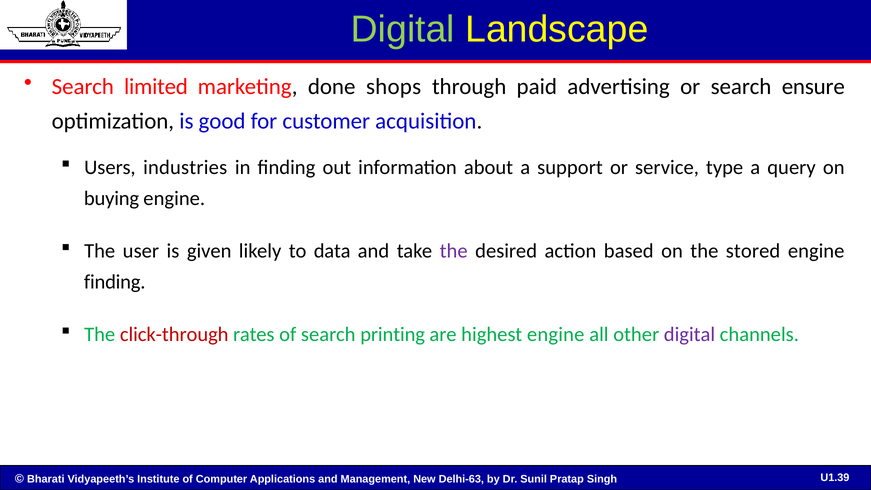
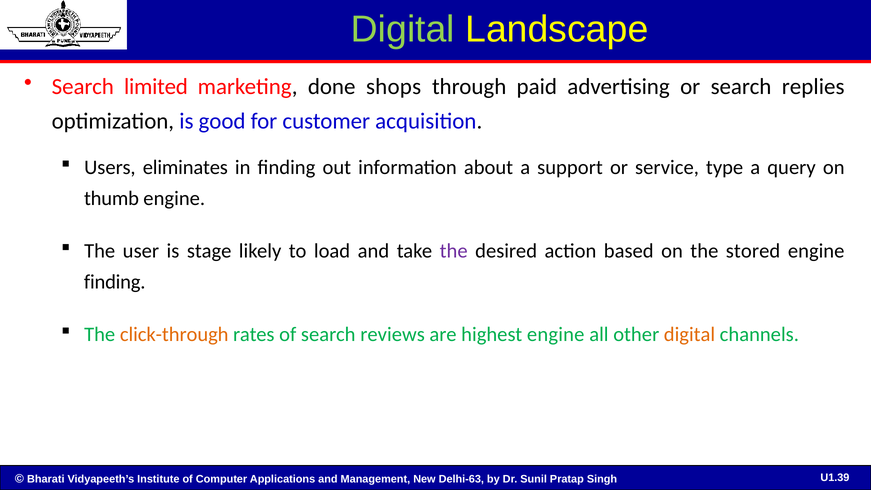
ensure: ensure -> replies
industries: industries -> eliminates
buying: buying -> thumb
given: given -> stage
data: data -> load
click-through colour: red -> orange
printing: printing -> reviews
digital at (689, 335) colour: purple -> orange
